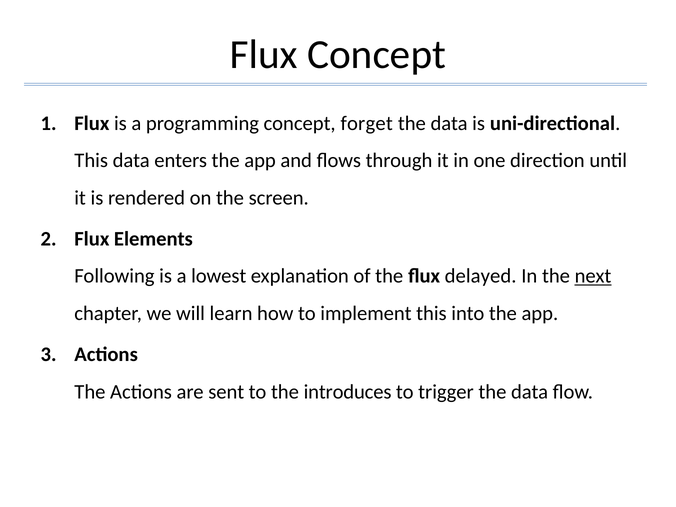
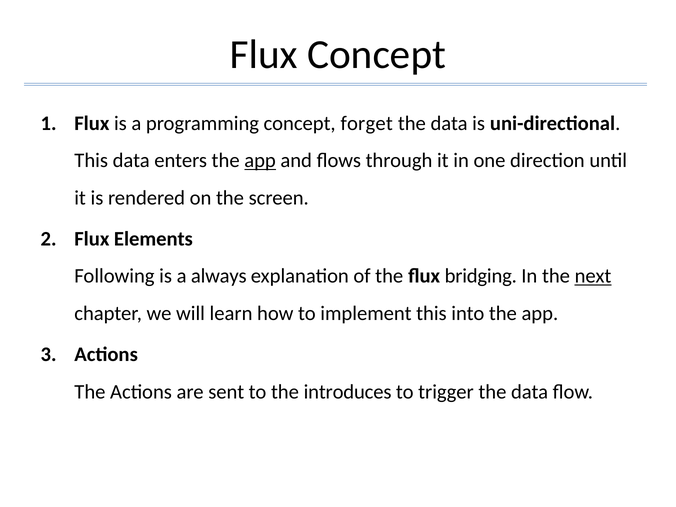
app at (260, 161) underline: none -> present
lowest: lowest -> always
delayed: delayed -> bridging
